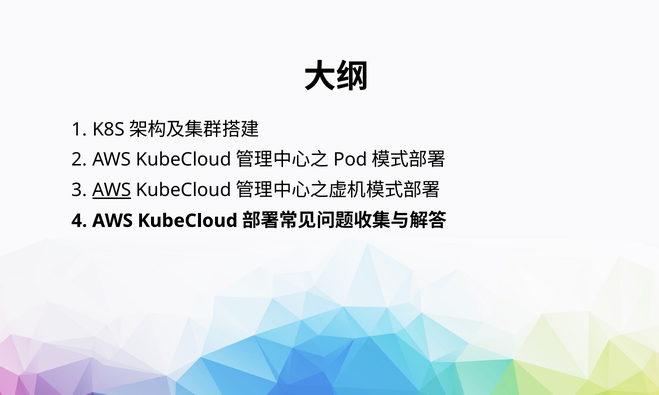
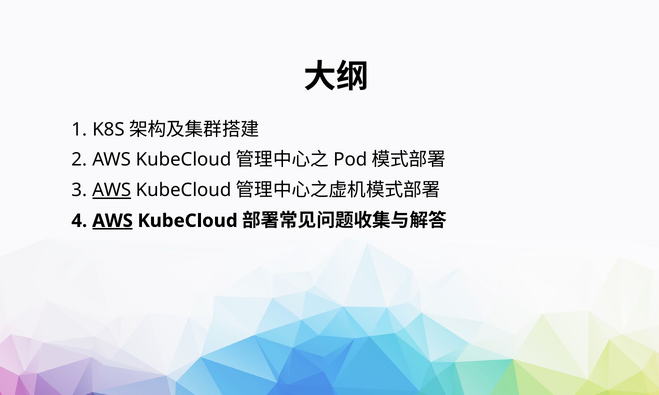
AWS at (113, 221) underline: none -> present
